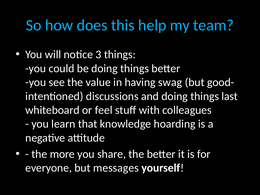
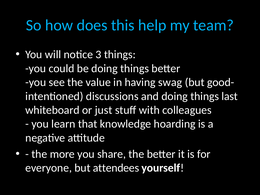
feel: feel -> just
messages: messages -> attendees
